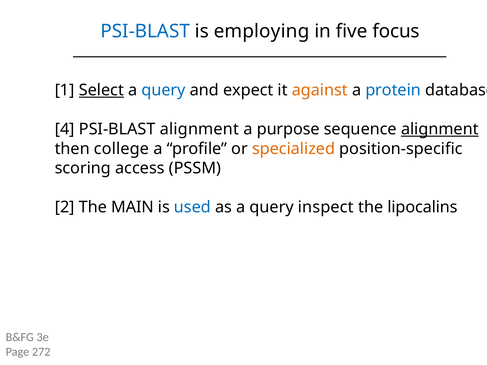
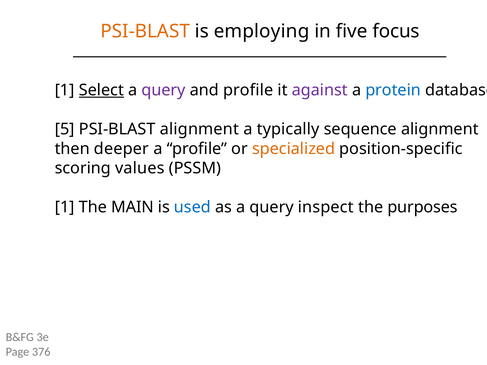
PSI-BLAST at (145, 31) colour: blue -> orange
query at (163, 90) colour: blue -> purple
and expect: expect -> profile
against colour: orange -> purple
4: 4 -> 5
purpose: purpose -> typically
alignment at (440, 129) underline: present -> none
college: college -> deeper
access: access -> values
2 at (65, 207): 2 -> 1
lipocalins: lipocalins -> purposes
272: 272 -> 376
